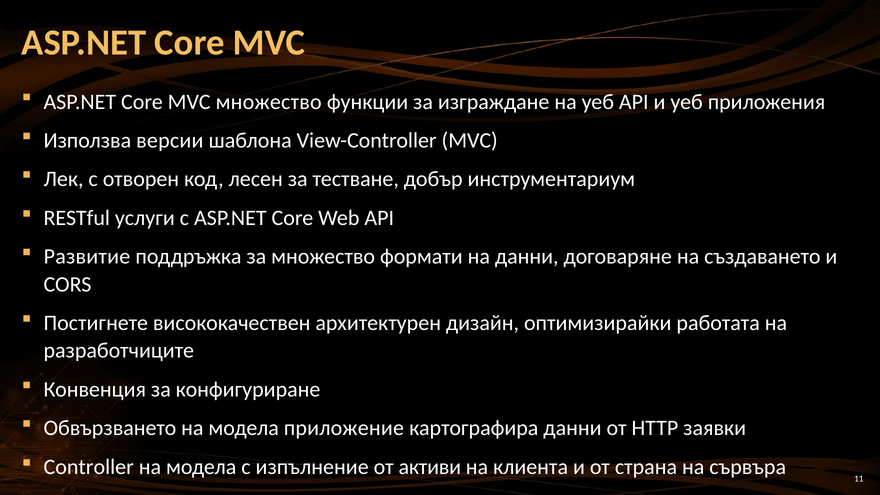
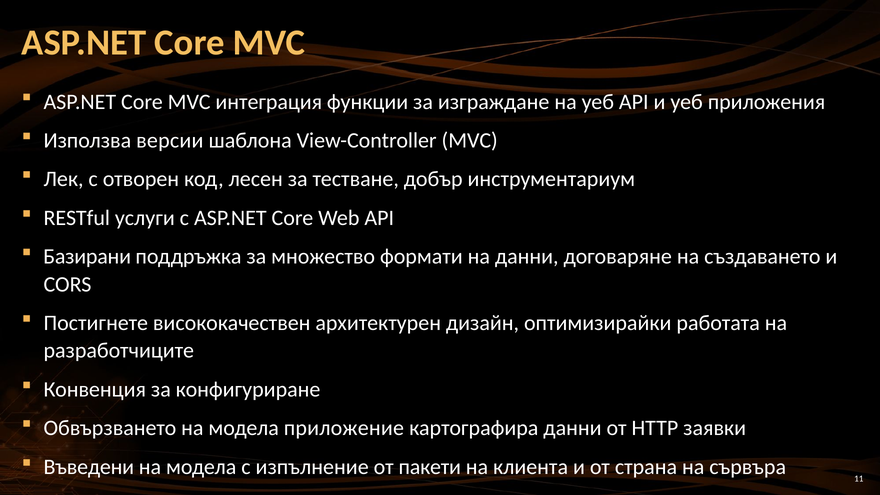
MVC множество: множество -> интеграция
Развитие: Развитие -> Базирани
Controller: Controller -> Въведени
активи: активи -> пакети
